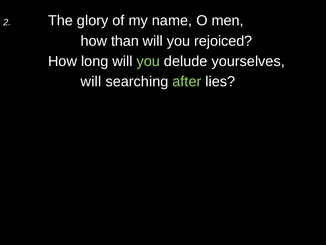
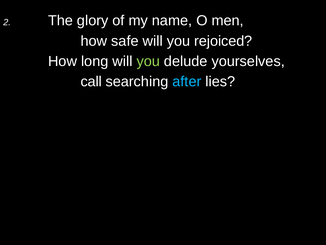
than: than -> safe
will at (91, 81): will -> call
after colour: light green -> light blue
